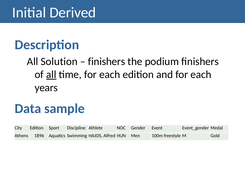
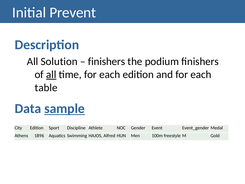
Derived: Derived -> Prevent
years: years -> table
sample underline: none -> present
